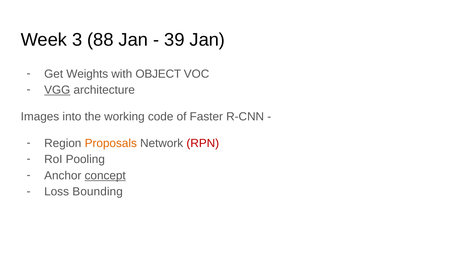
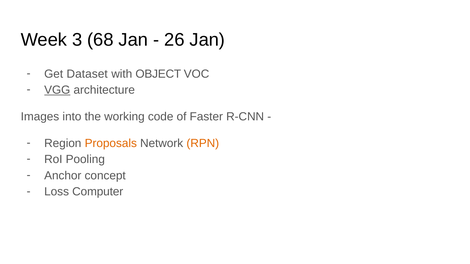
88: 88 -> 68
39: 39 -> 26
Weights: Weights -> Dataset
RPN colour: red -> orange
concept underline: present -> none
Bounding: Bounding -> Computer
